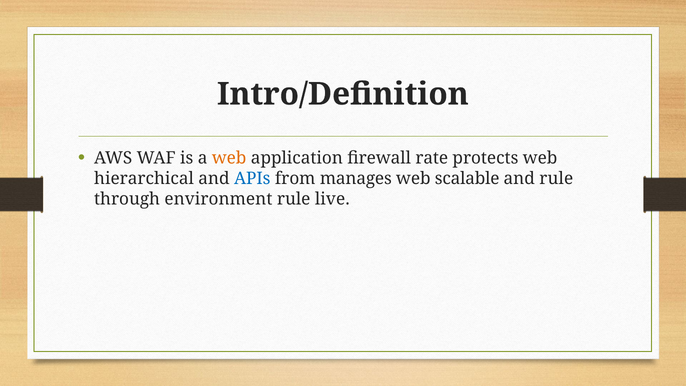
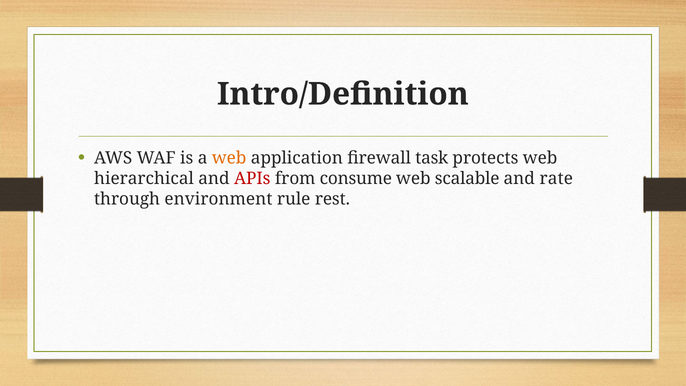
rate: rate -> task
APIs colour: blue -> red
manages: manages -> consume
and rule: rule -> rate
live: live -> rest
